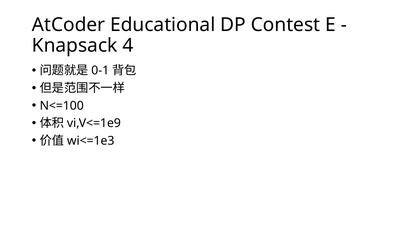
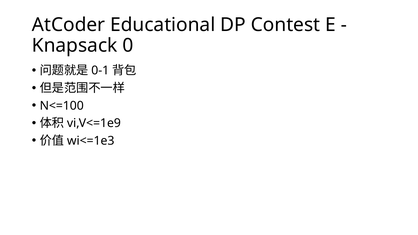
4: 4 -> 0
